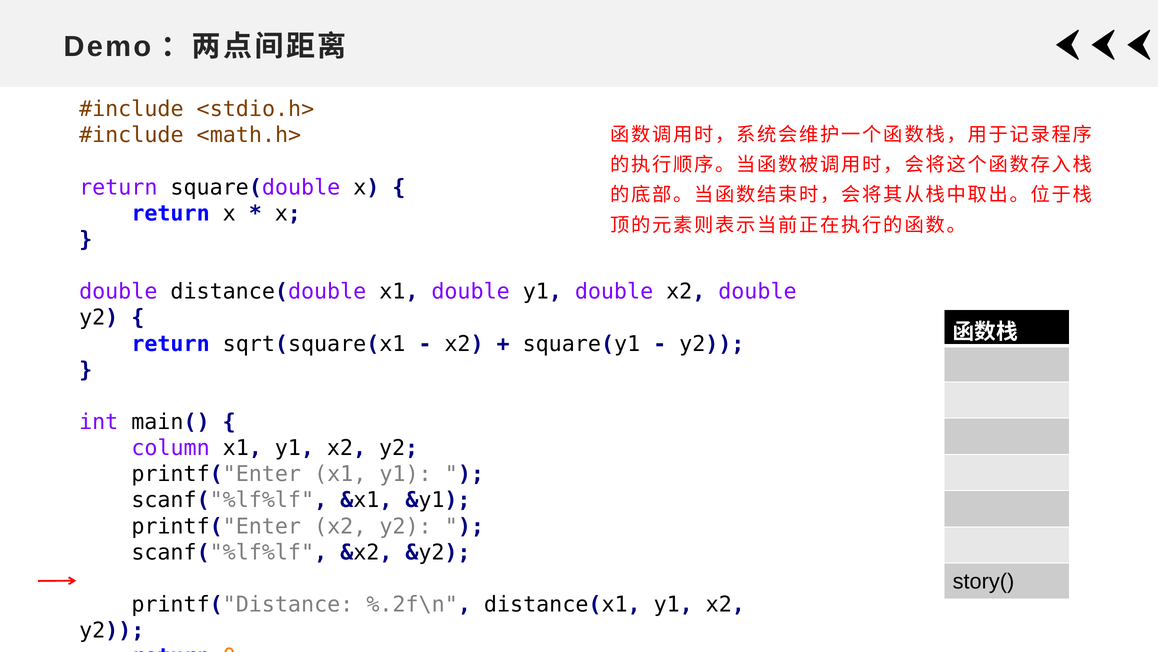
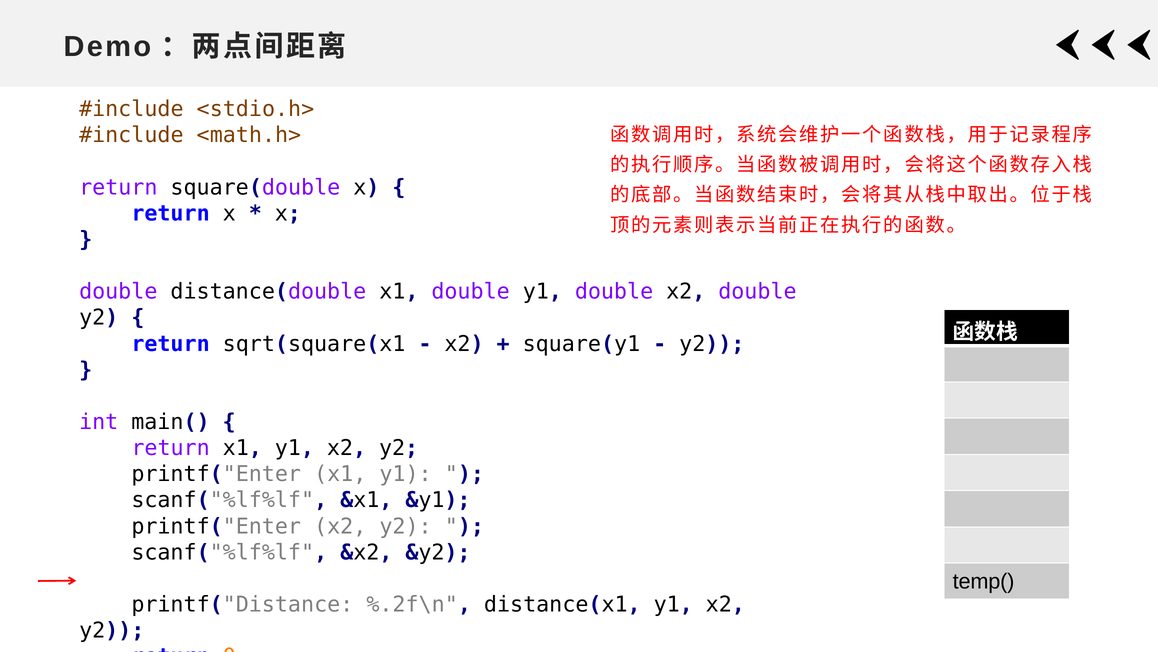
column at (171, 448): column -> return
story(: story( -> temp(
